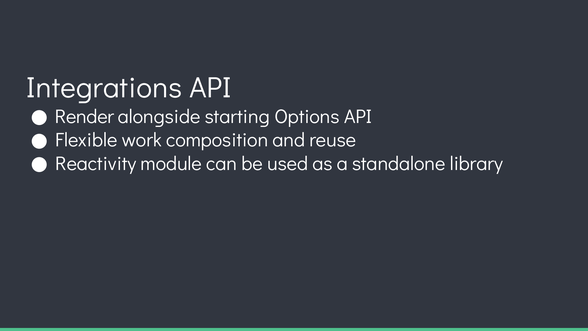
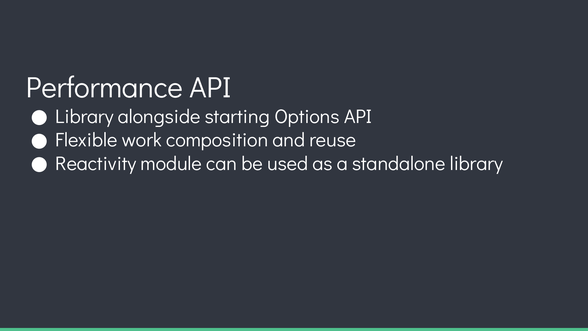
Integrations: Integrations -> Performance
Render at (85, 116): Render -> Library
